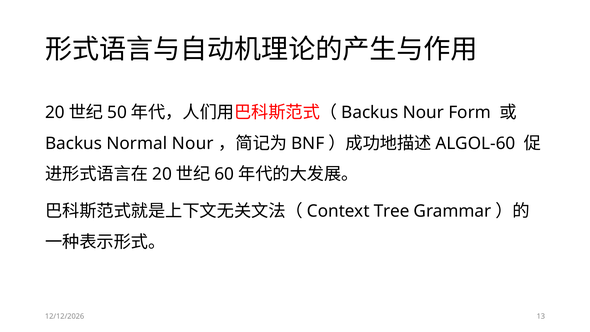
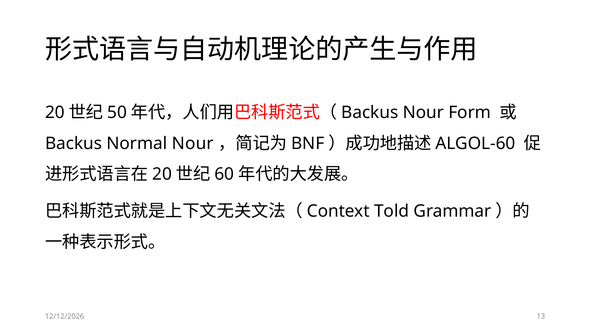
Tree: Tree -> Told
